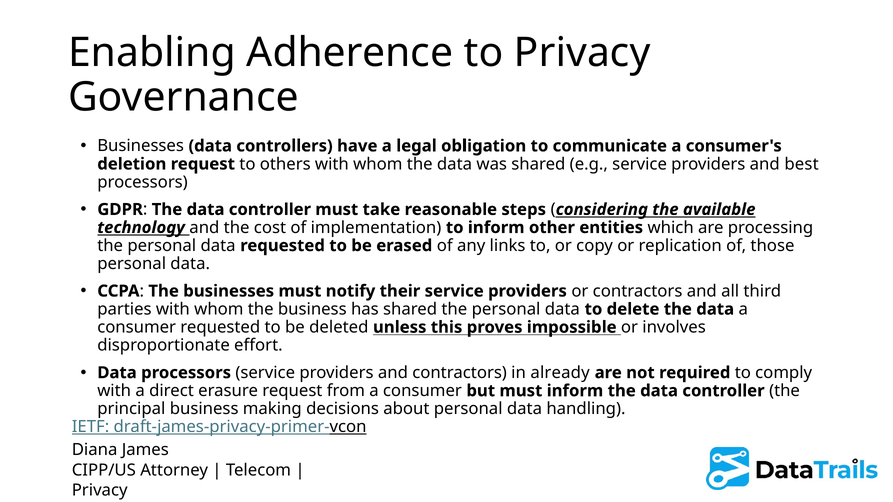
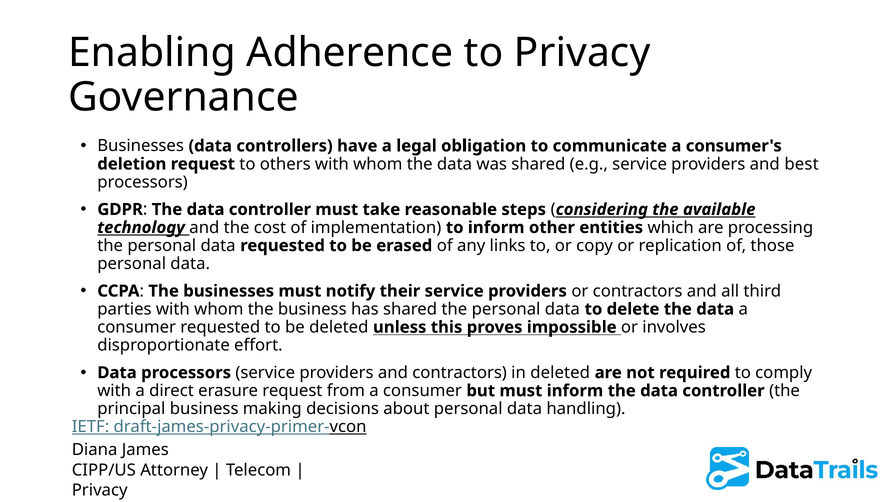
in already: already -> deleted
